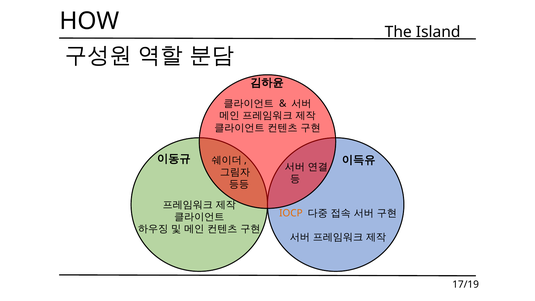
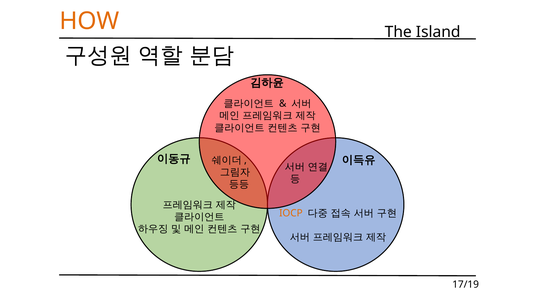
HOW colour: black -> orange
